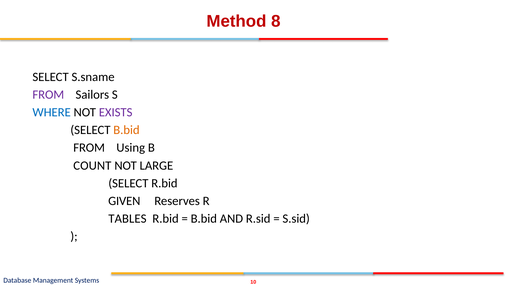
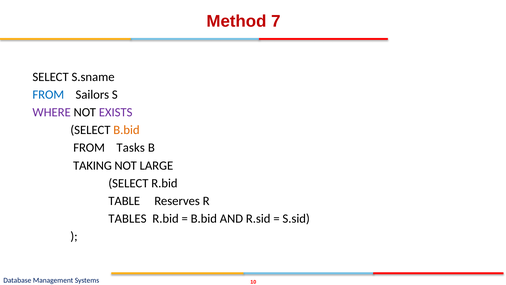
8: 8 -> 7
FROM at (48, 94) colour: purple -> blue
WHERE colour: blue -> purple
Using: Using -> Tasks
COUNT: COUNT -> TAKING
GIVEN: GIVEN -> TABLE
